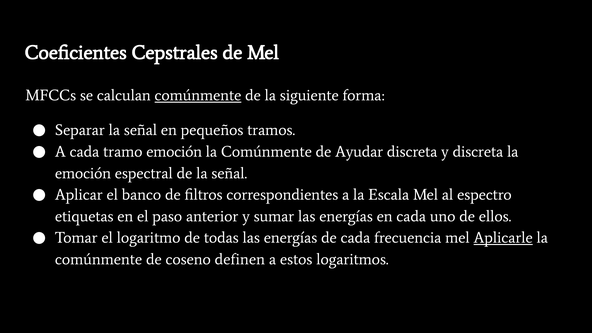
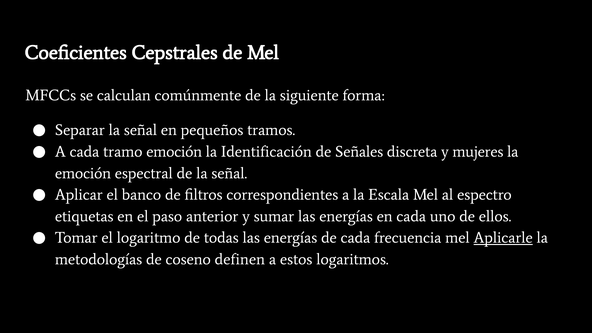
comúnmente at (198, 95) underline: present -> none
Comúnmente at (266, 152): Comúnmente -> Identificación
Ayudar: Ayudar -> Señales
y discreta: discreta -> mujeres
comúnmente at (99, 259): comúnmente -> metodologías
